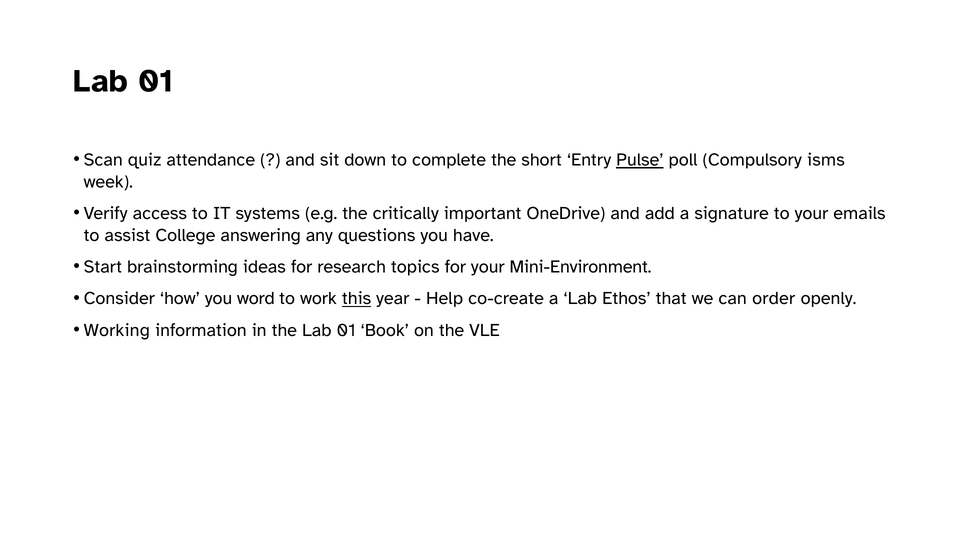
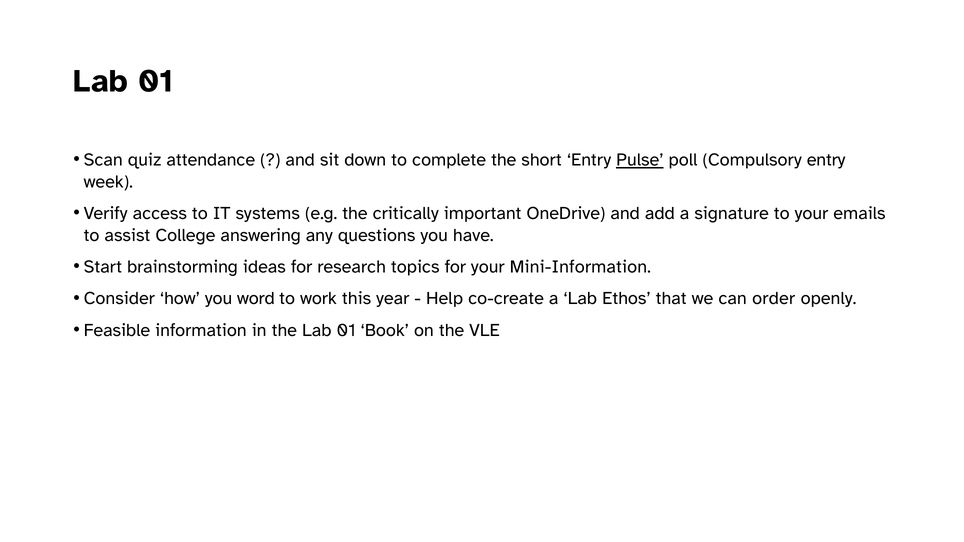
Compulsory isms: isms -> entry
Mini-Environment: Mini-Environment -> Mini-Information
this underline: present -> none
Working: Working -> Feasible
